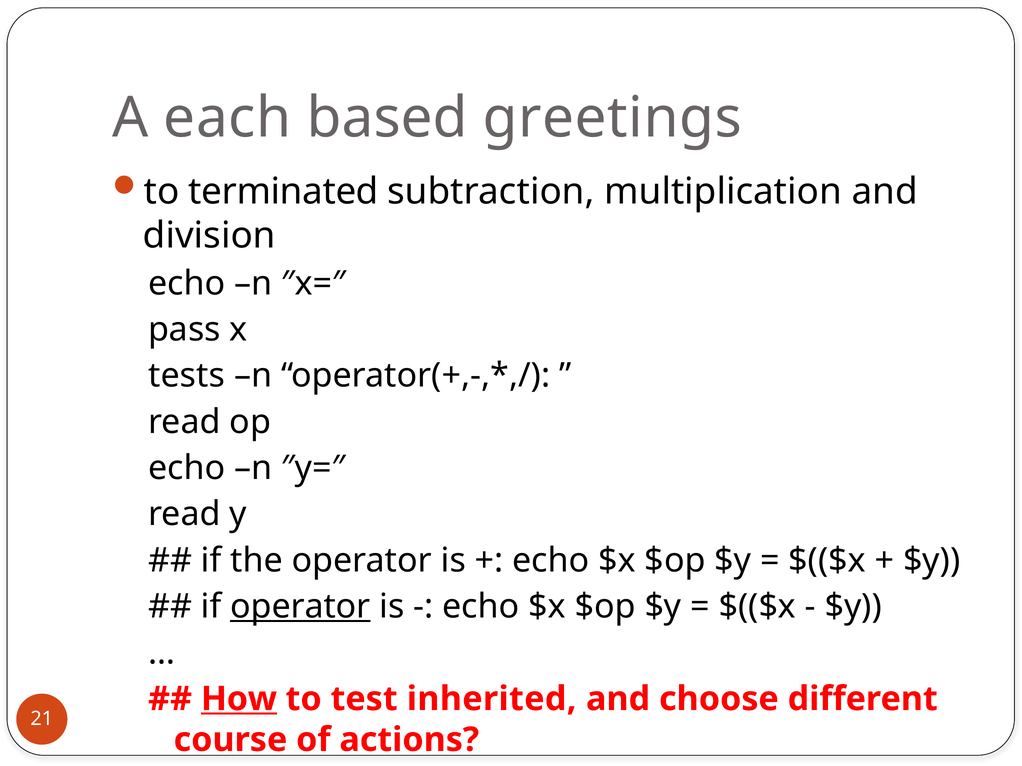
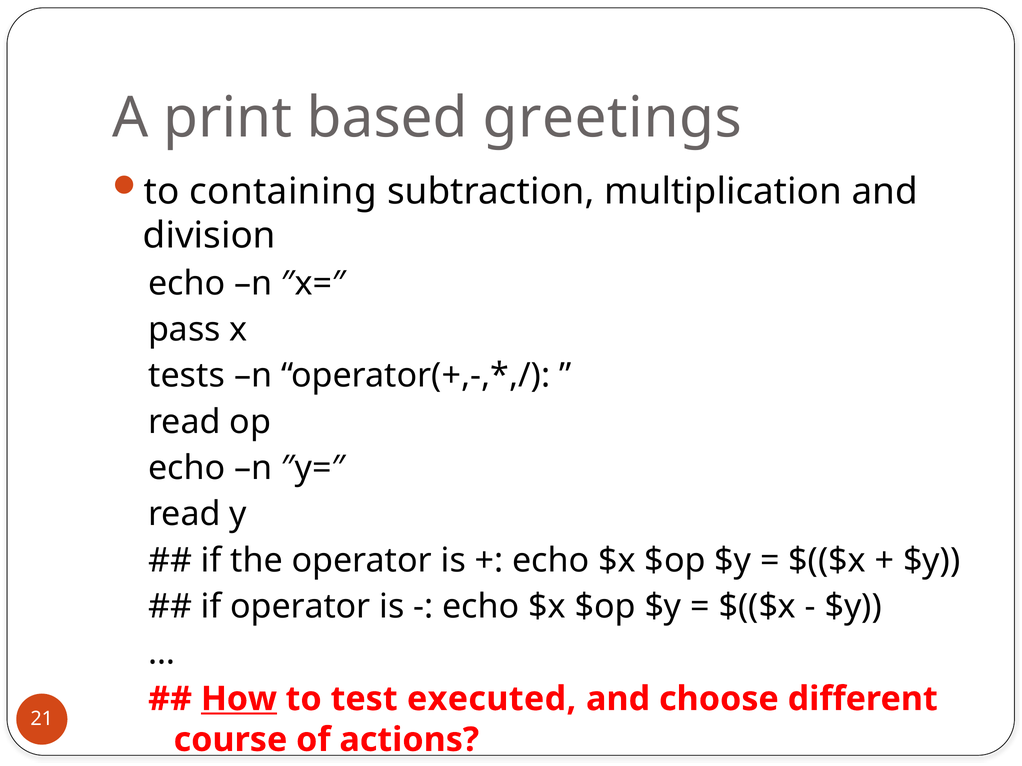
each: each -> print
terminated: terminated -> containing
operator at (300, 607) underline: present -> none
inherited: inherited -> executed
